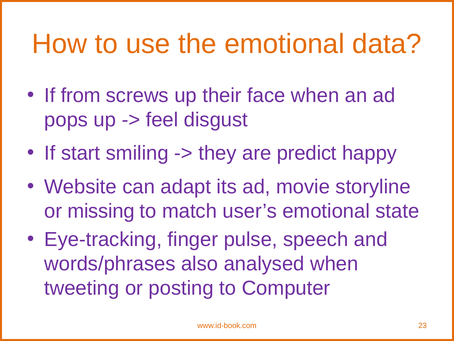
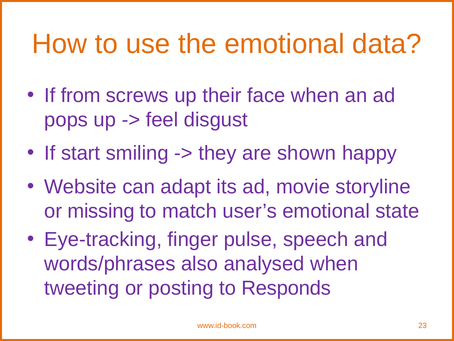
predict: predict -> shown
Computer: Computer -> Responds
